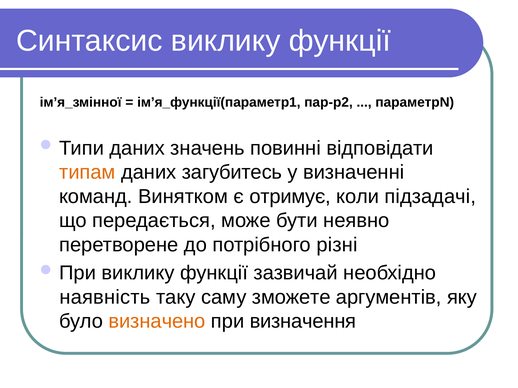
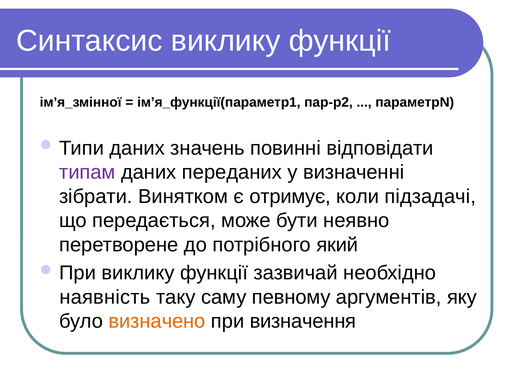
типам colour: orange -> purple
загубитесь: загубитесь -> переданих
команд: команд -> зiбрати
різні: різні -> який
зможете: зможете -> певному
